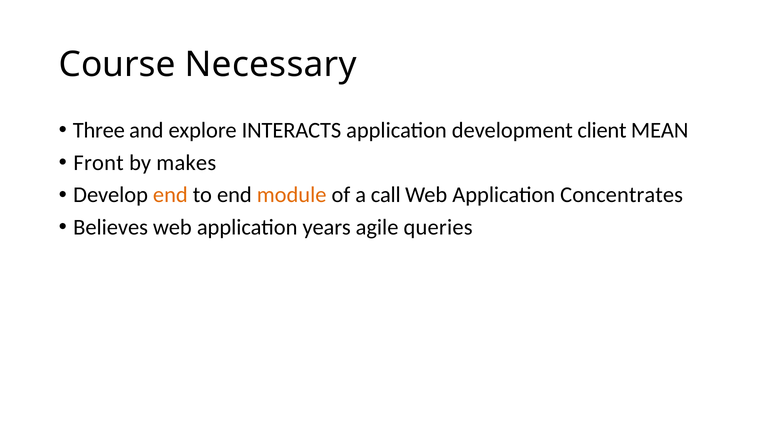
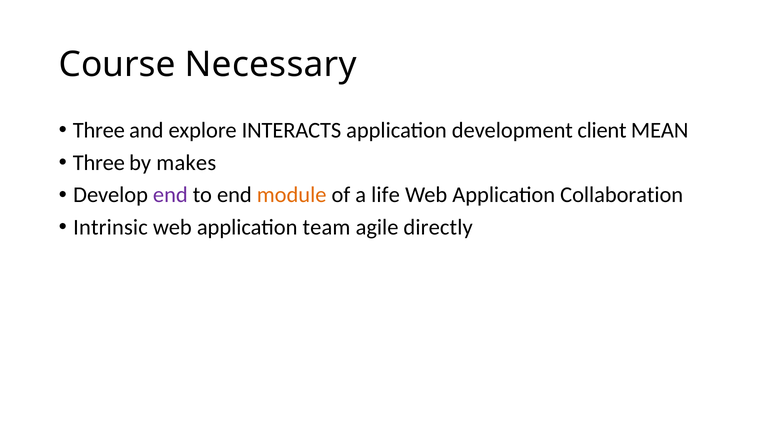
Front at (99, 163): Front -> Three
end at (170, 195) colour: orange -> purple
call: call -> life
Concentrates: Concentrates -> Collaboration
Believes: Believes -> Intrinsic
years: years -> team
queries: queries -> directly
